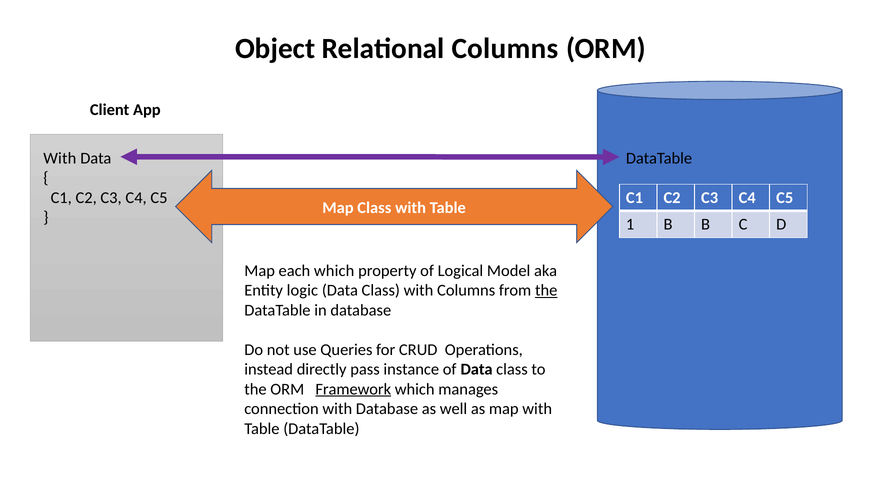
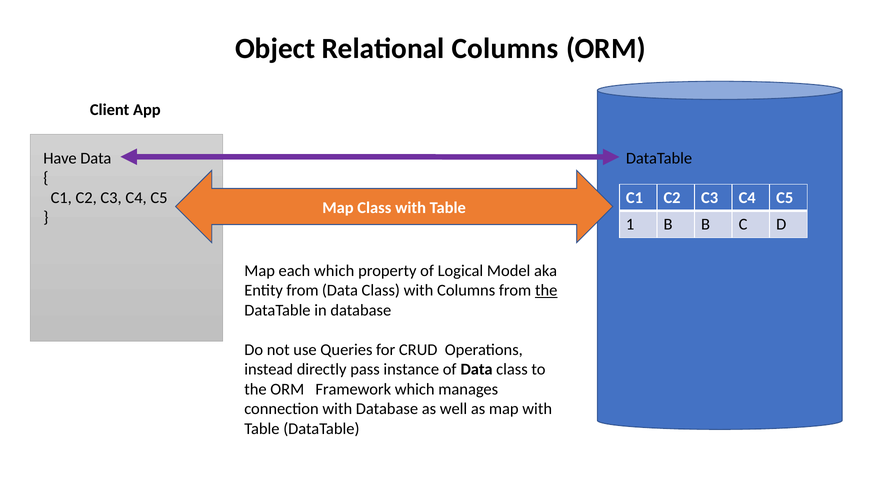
With at (60, 158): With -> Have
Entity logic: logic -> from
Framework underline: present -> none
